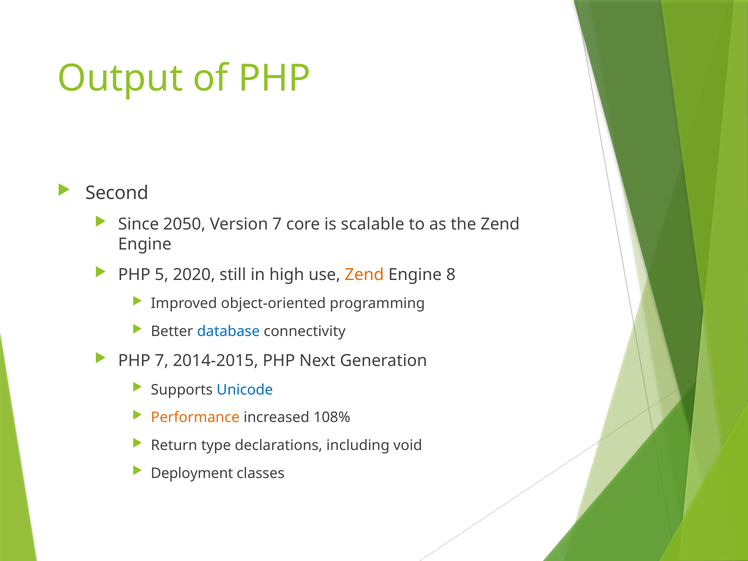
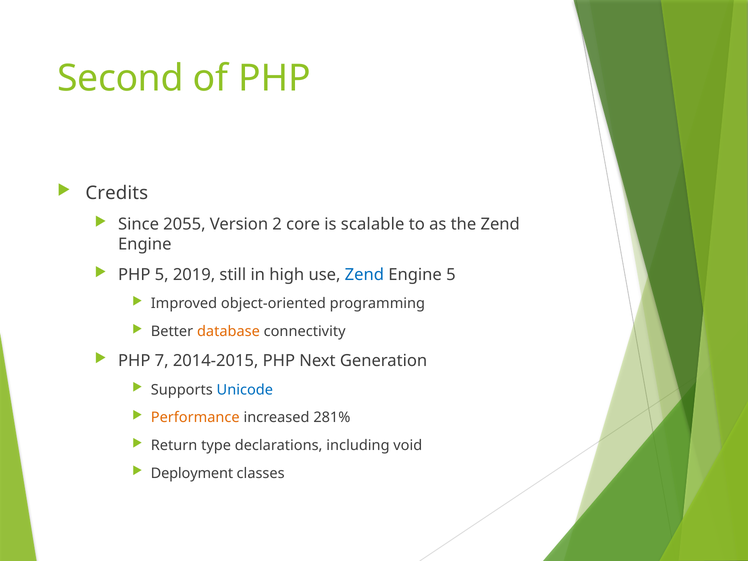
Output: Output -> Second
Second: Second -> Credits
2050: 2050 -> 2055
Version 7: 7 -> 2
2020: 2020 -> 2019
Zend at (364, 275) colour: orange -> blue
Engine 8: 8 -> 5
database colour: blue -> orange
108%: 108% -> 281%
